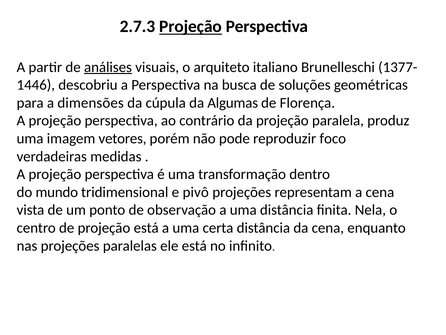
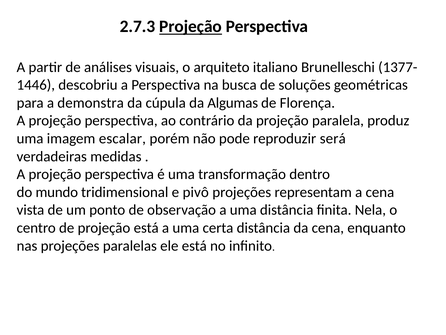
análises underline: present -> none
dimensões: dimensões -> demonstra
vetores: vetores -> escalar
foco: foco -> será
